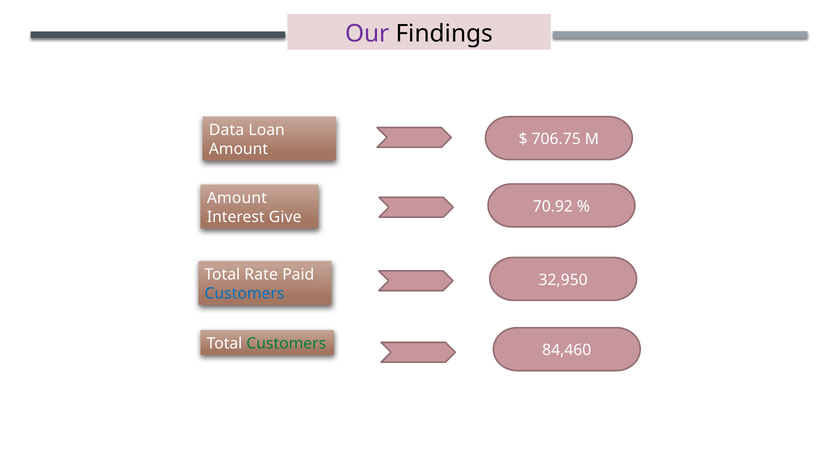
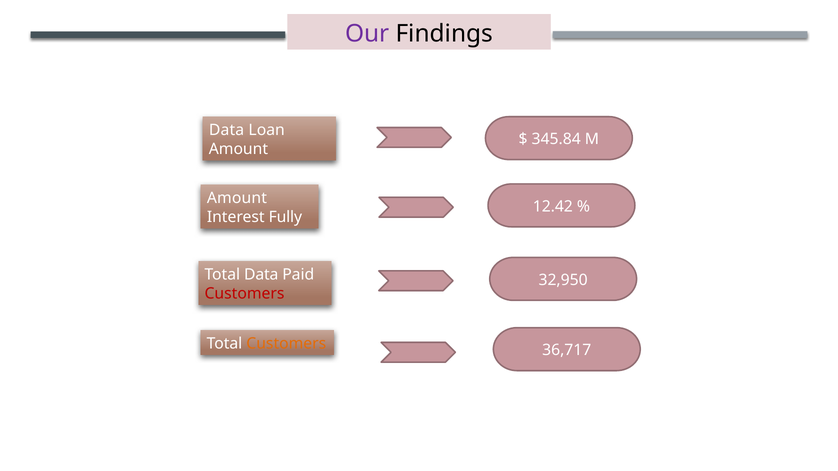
706.75: 706.75 -> 345.84
70.92: 70.92 -> 12.42
Give: Give -> Fully
Total Rate: Rate -> Data
Customers at (244, 294) colour: blue -> red
Customers at (286, 344) colour: green -> orange
84,460: 84,460 -> 36,717
